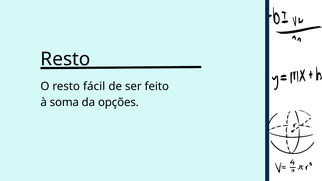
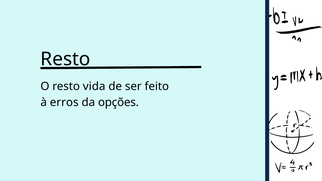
fácil: fácil -> vida
soma: soma -> erros
